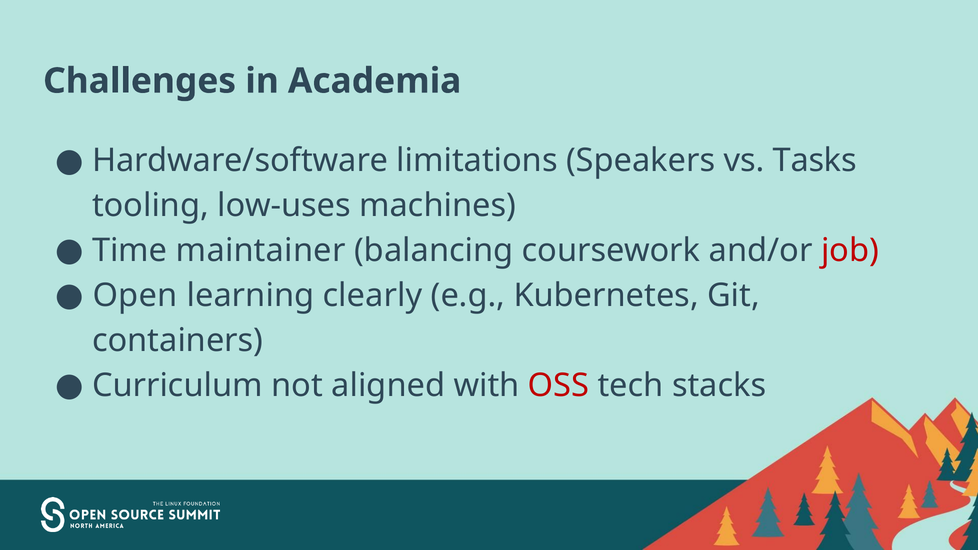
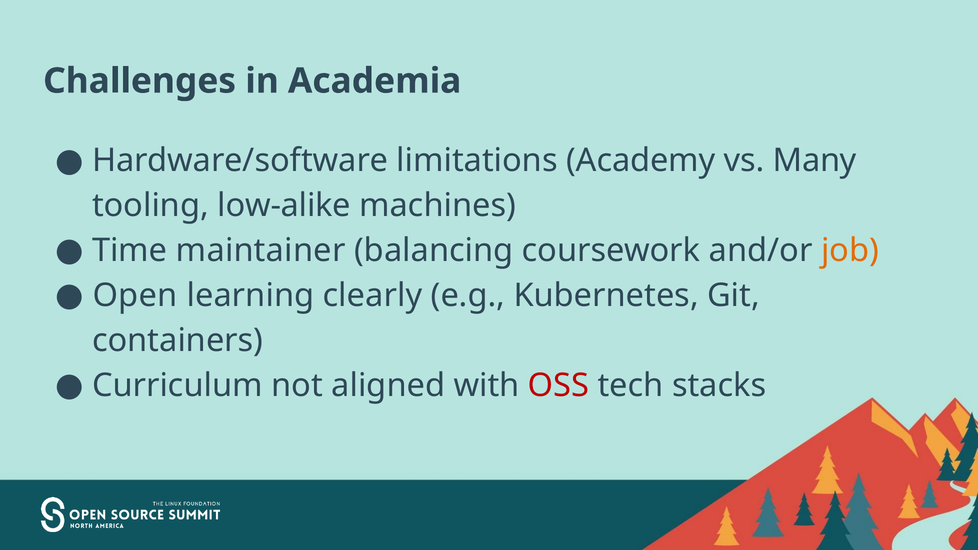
Speakers: Speakers -> Academy
Tasks: Tasks -> Many
low-uses: low-uses -> low-alike
job colour: red -> orange
